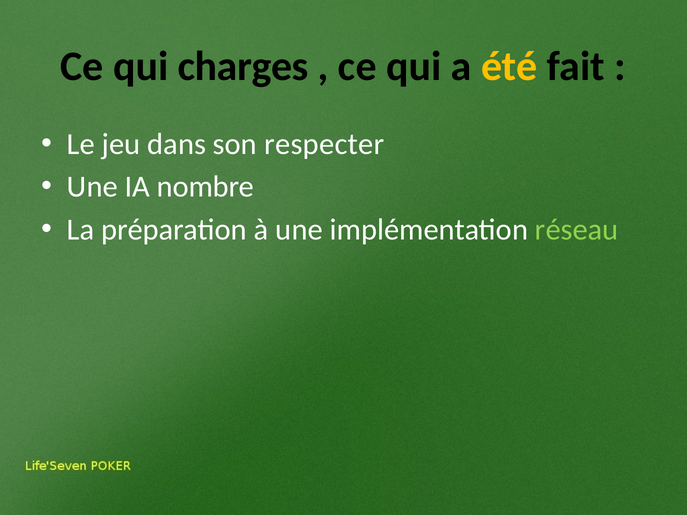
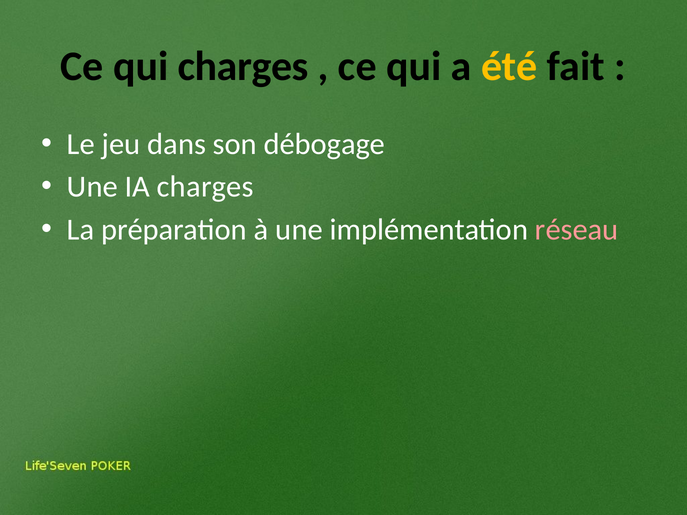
respecter: respecter -> débogage
IA nombre: nombre -> charges
réseau colour: light green -> pink
